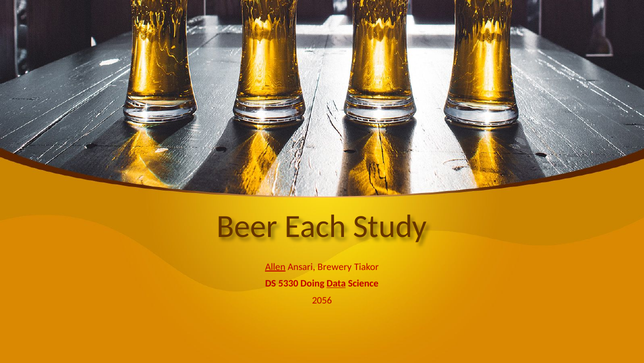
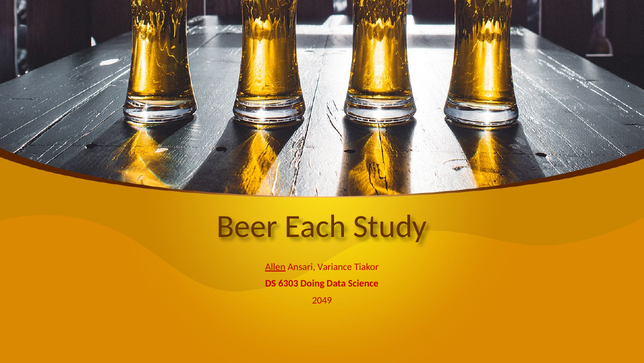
Brewery: Brewery -> Variance
5330: 5330 -> 6303
Data underline: present -> none
2056: 2056 -> 2049
